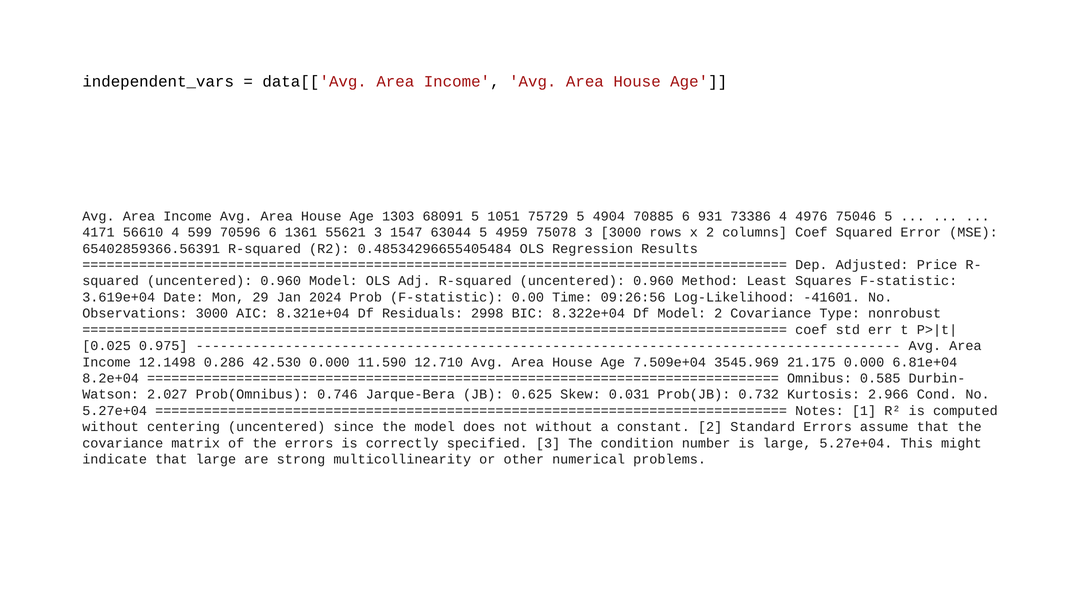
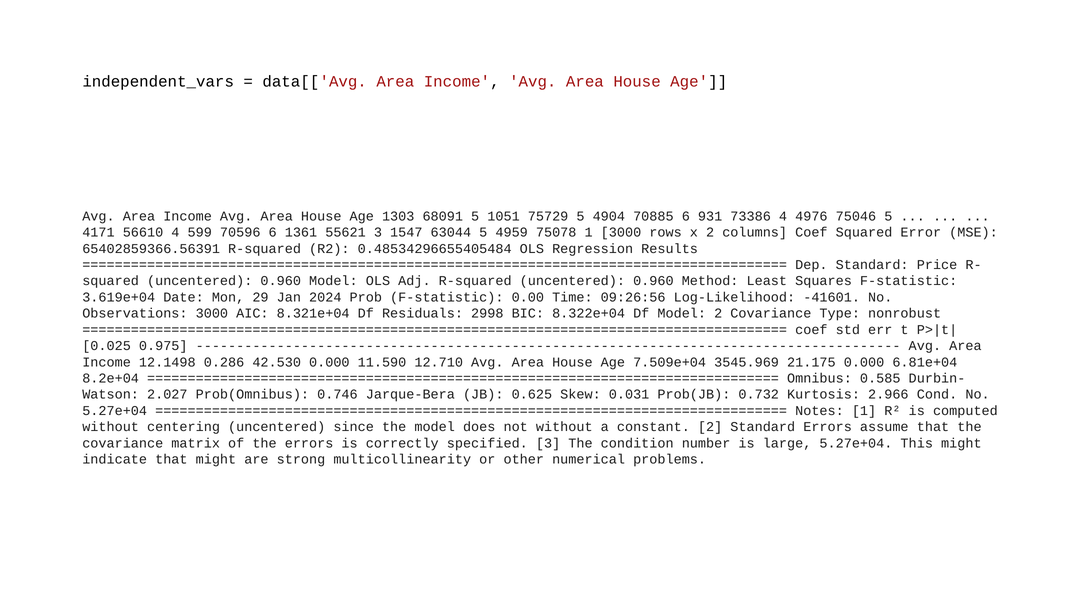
75078 3: 3 -> 1
Dep Adjusted: Adjusted -> Standard
that large: large -> might
